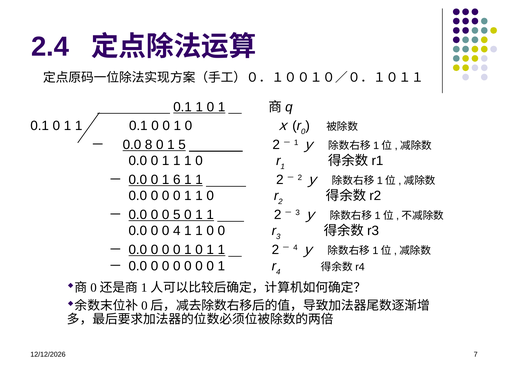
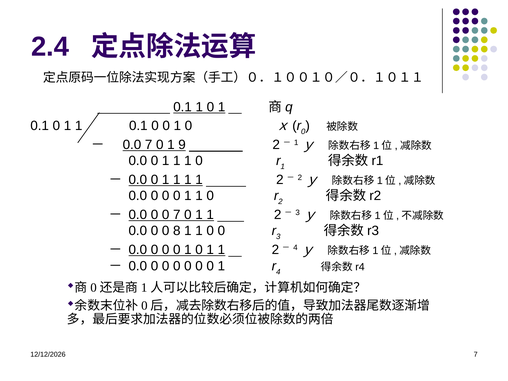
0.0 8: 8 -> 7
1 5: 5 -> 9
6 at (177, 180): 6 -> 1
0 5: 5 -> 7
0 4: 4 -> 8
